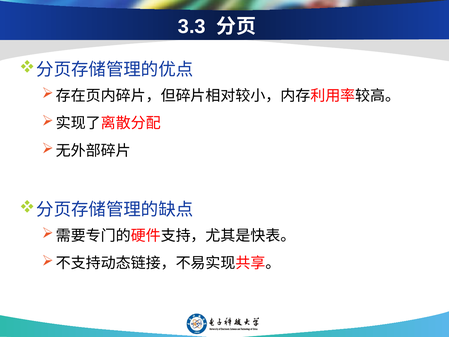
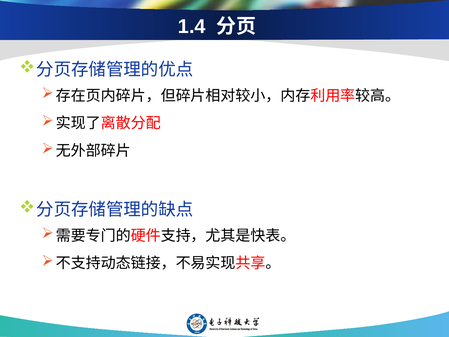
3.3: 3.3 -> 1.4
